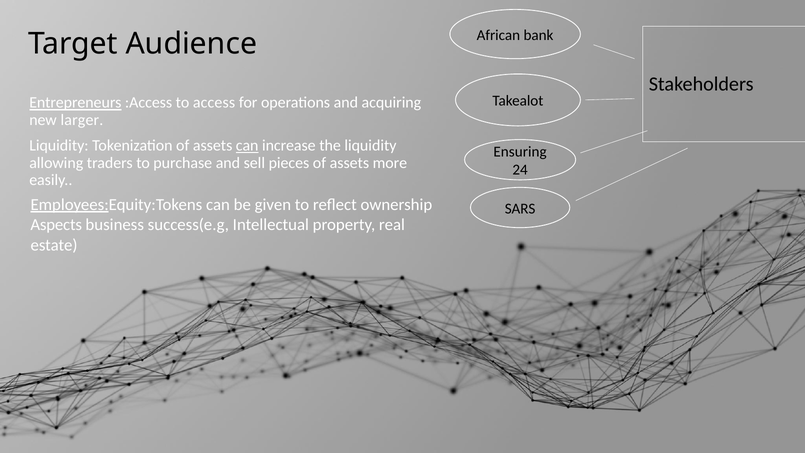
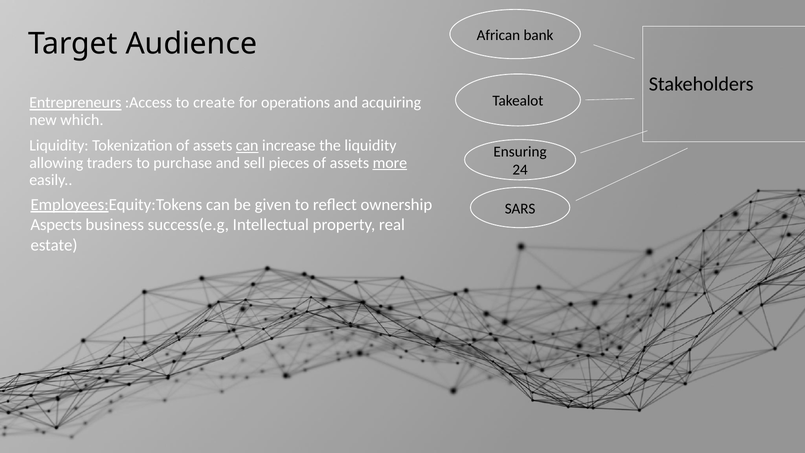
access: access -> create
larger: larger -> which
more underline: none -> present
